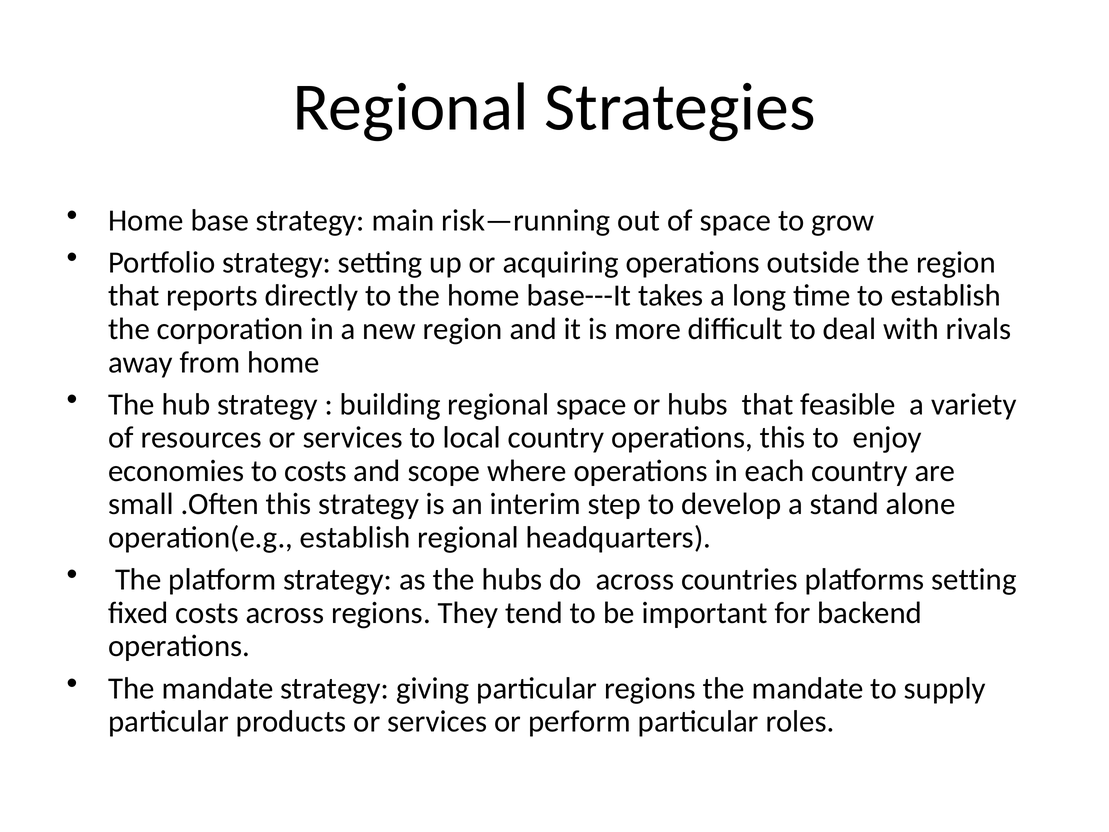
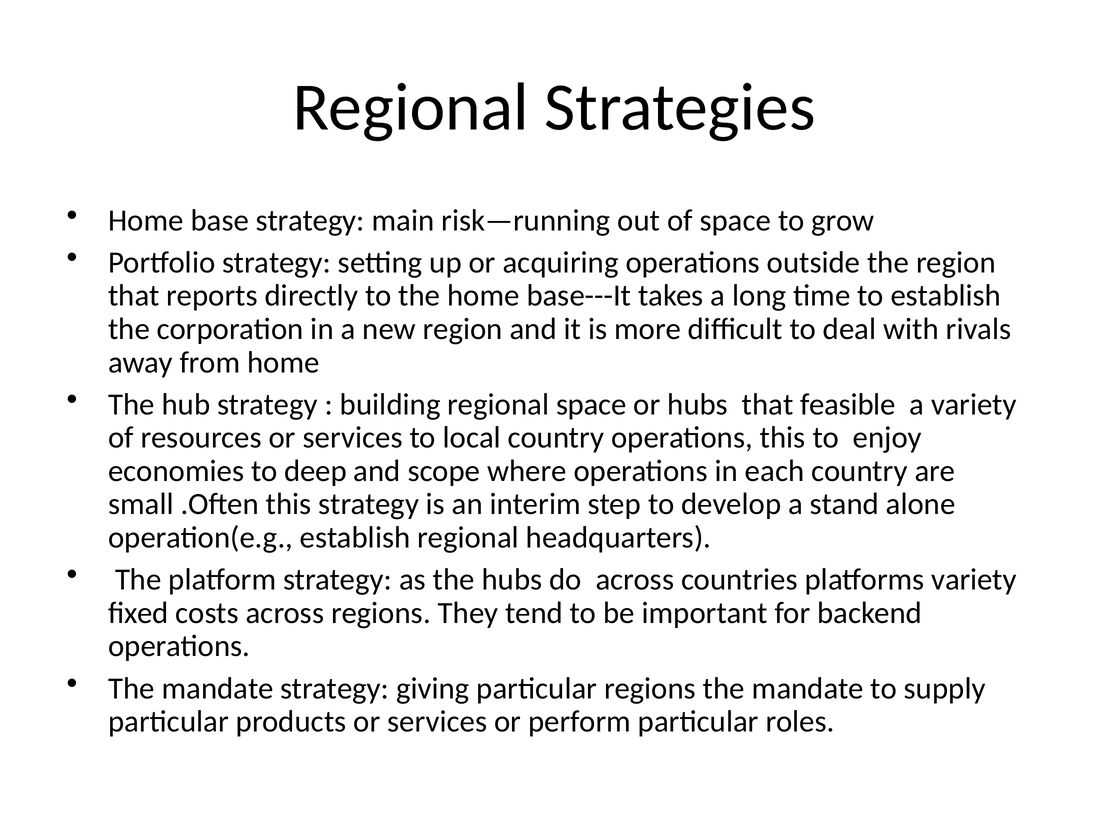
to costs: costs -> deep
platforms setting: setting -> variety
